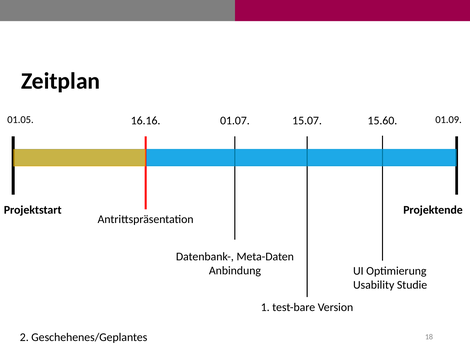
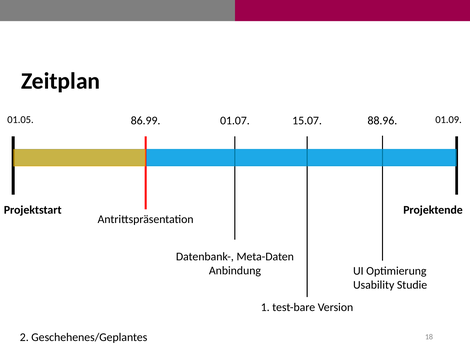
15.60: 15.60 -> 88.96
16.16: 16.16 -> 86.99
